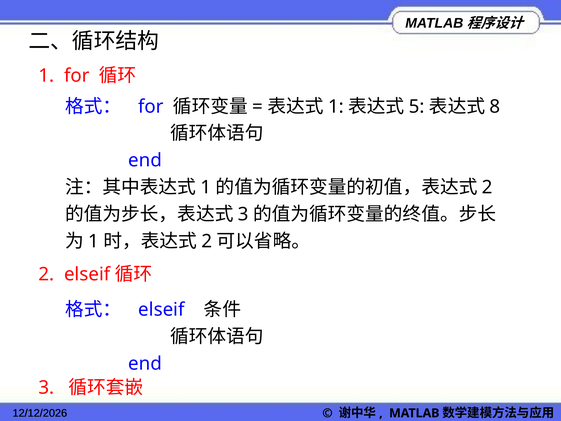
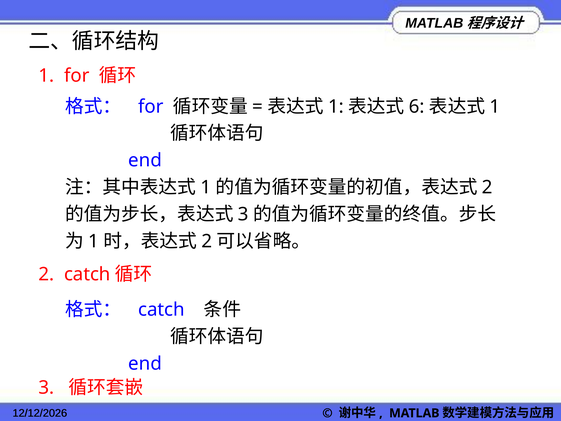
5: 5 -> 6
8 at (495, 106): 8 -> 1
2 elseif: elseif -> catch
elseif at (161, 310): elseif -> catch
